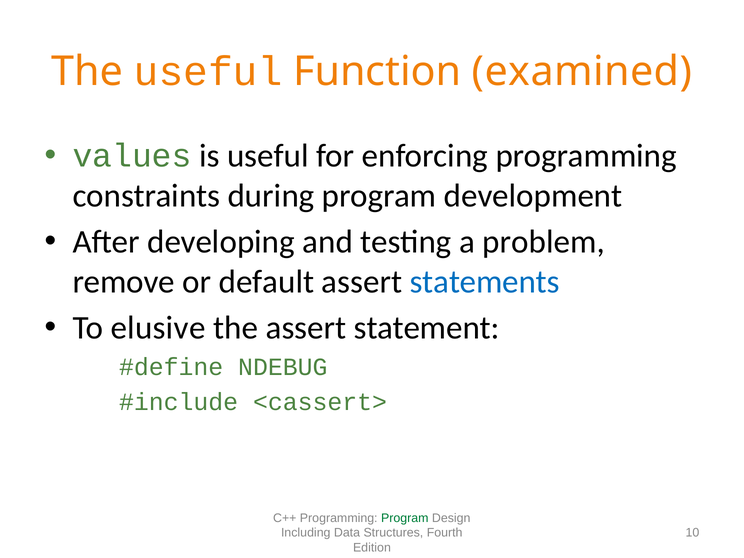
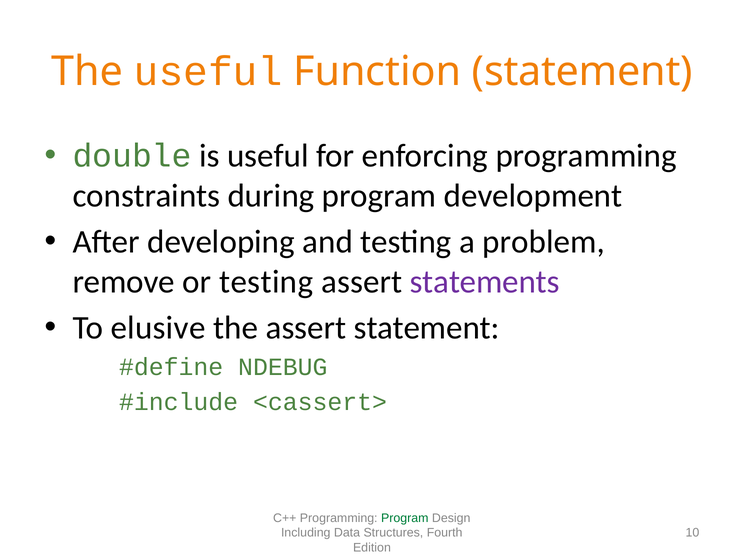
Function examined: examined -> statement
values: values -> double
or default: default -> testing
statements colour: blue -> purple
